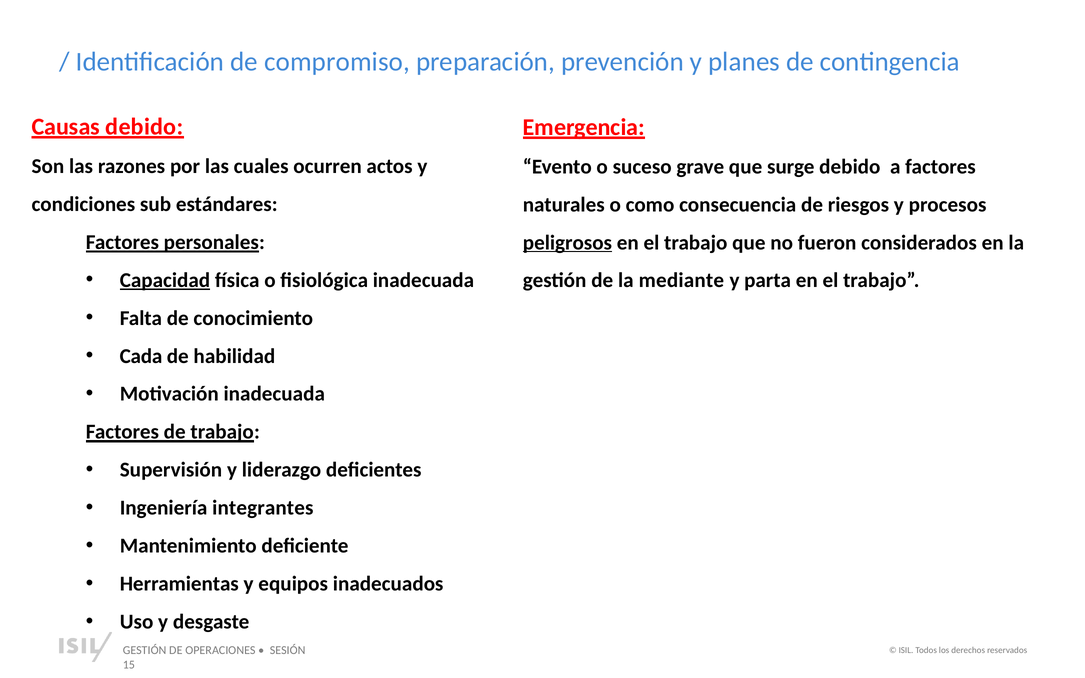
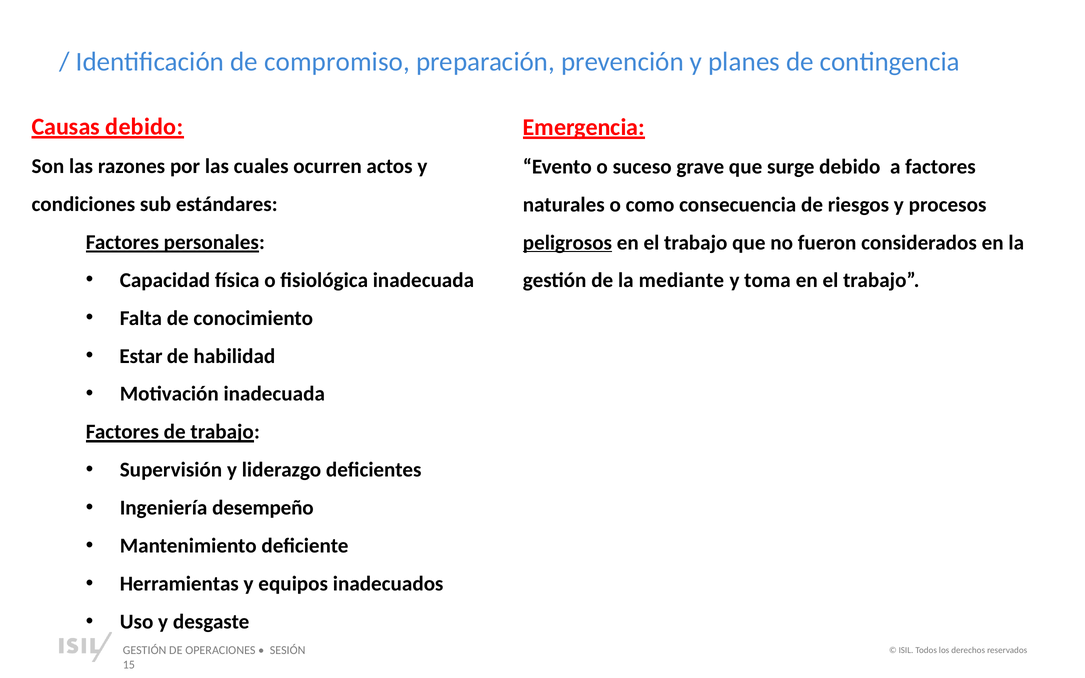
Capacidad underline: present -> none
parta: parta -> toma
Cada: Cada -> Estar
integrantes: integrantes -> desempeño
